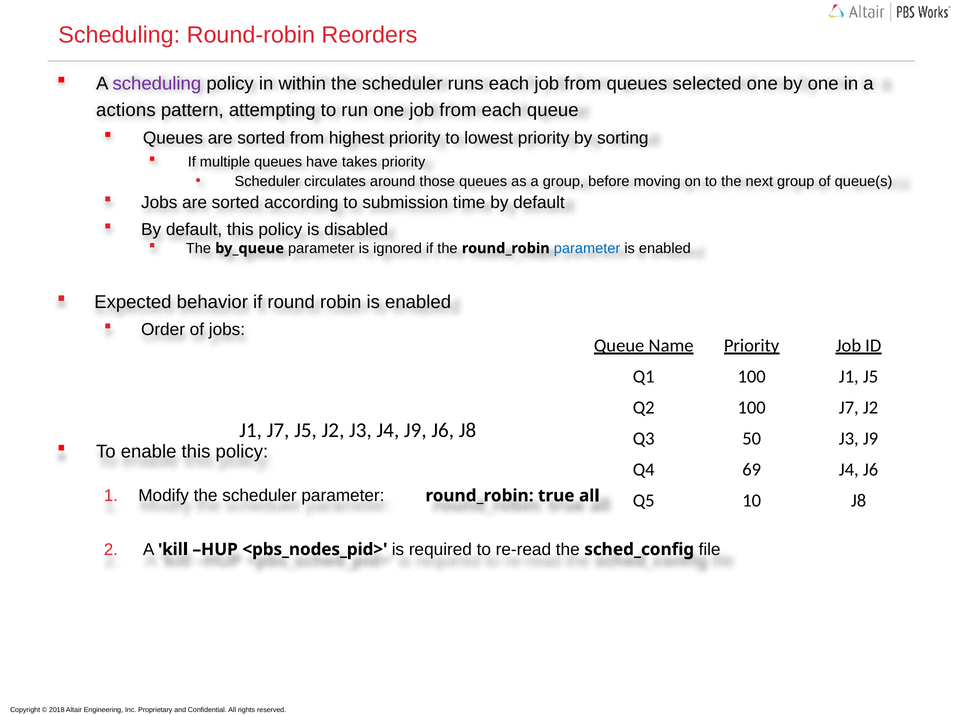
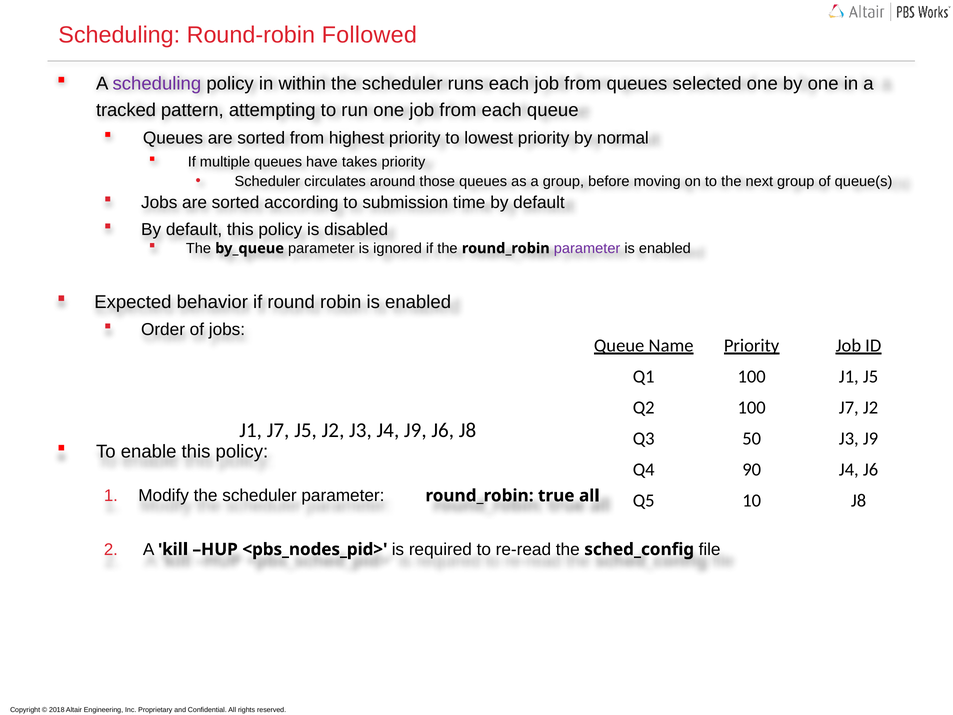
Reorders: Reorders -> Followed
actions: actions -> tracked
sorting: sorting -> normal
parameter at (587, 248) colour: blue -> purple
69: 69 -> 90
